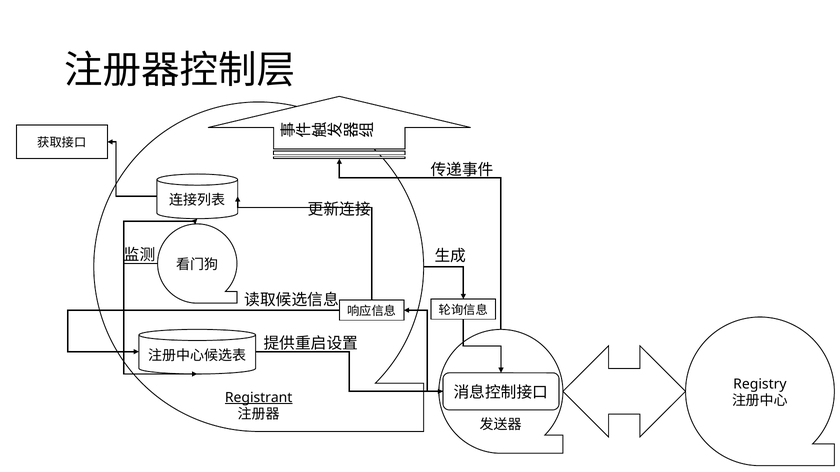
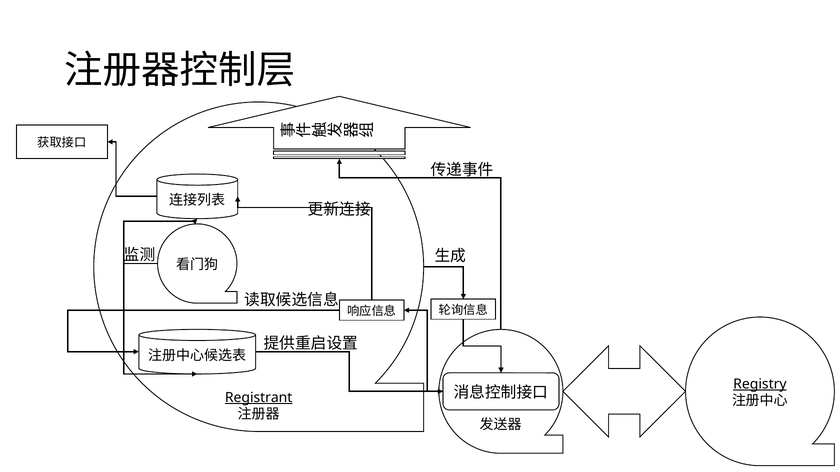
Registry underline: none -> present
